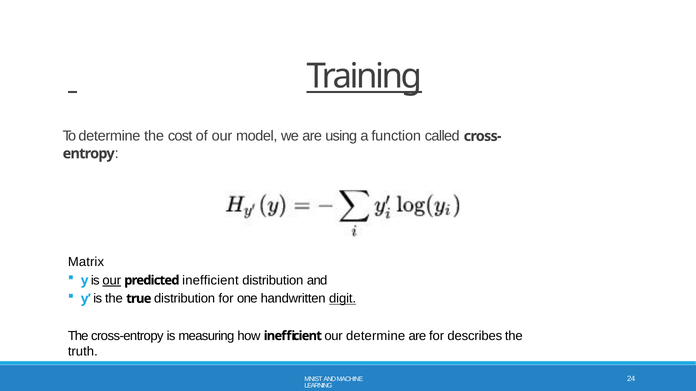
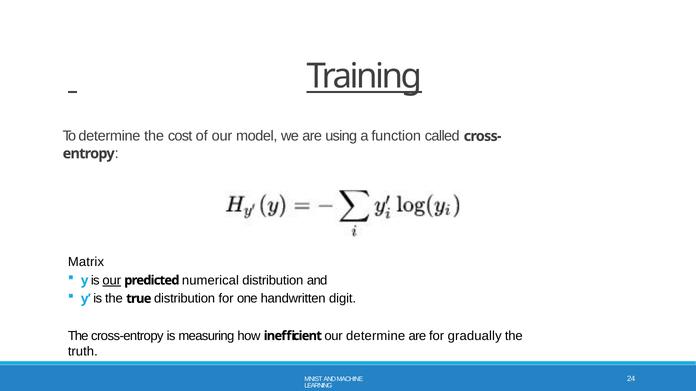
predicted inefficient: inefficient -> numerical
digit underline: present -> none
describes: describes -> gradually
